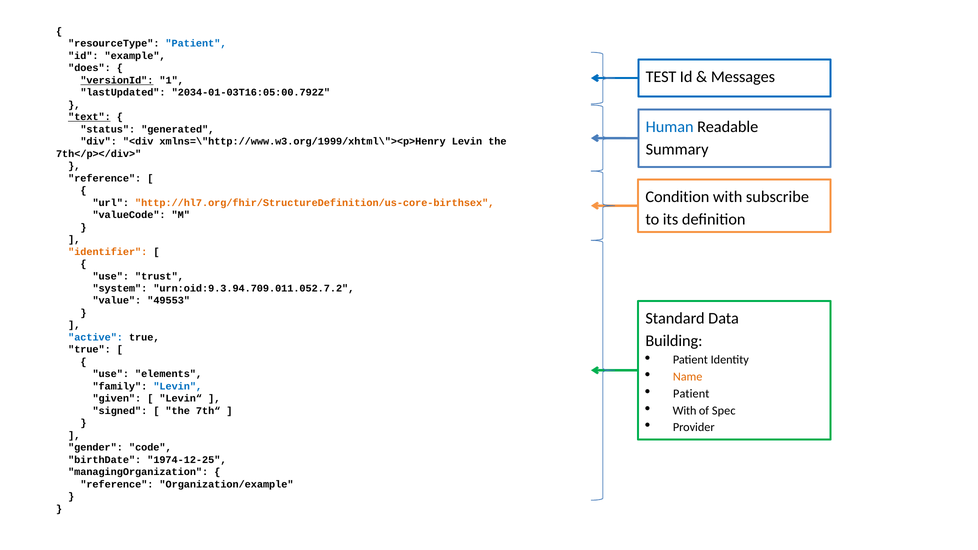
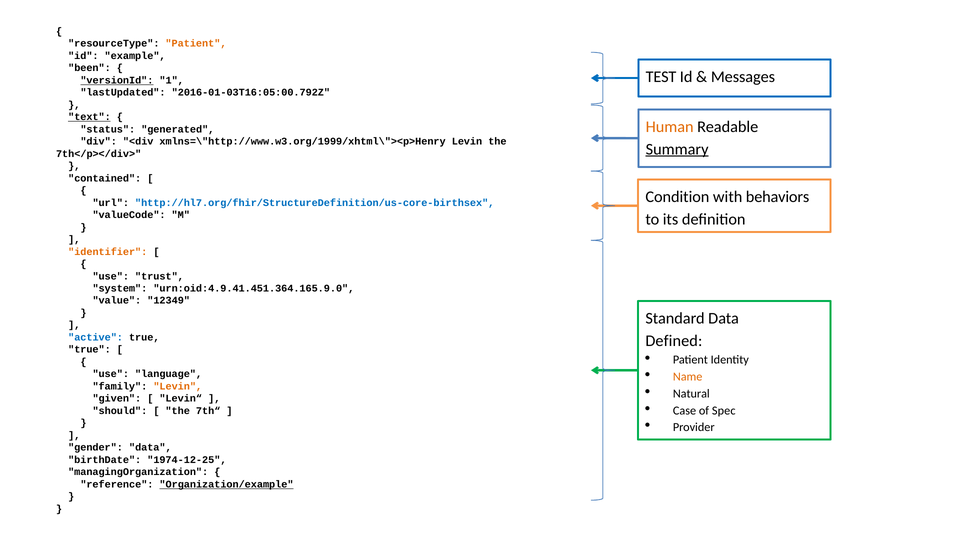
Patient at (196, 44) colour: blue -> orange
does: does -> been
2034-01-03T16:05:00.792Z: 2034-01-03T16:05:00.792Z -> 2016-01-03T16:05:00.792Z
Human colour: blue -> orange
Summary underline: none -> present
reference at (105, 178): reference -> contained
subscribe: subscribe -> behaviors
http://hl7.org/fhir/StructureDefinition/us-core-birthsex colour: orange -> blue
urn:oid:9.3.94.709.011.052.7.2: urn:oid:9.3.94.709.011.052.7.2 -> urn:oid:4.9.41.451.364.165.9.0
49553: 49553 -> 12349
Building: Building -> Defined
elements: elements -> language
Levin at (178, 386) colour: blue -> orange
Patient at (691, 394): Patient -> Natural
With at (685, 411): With -> Case
signed: signed -> should
gender code: code -> data
Organization/example underline: none -> present
